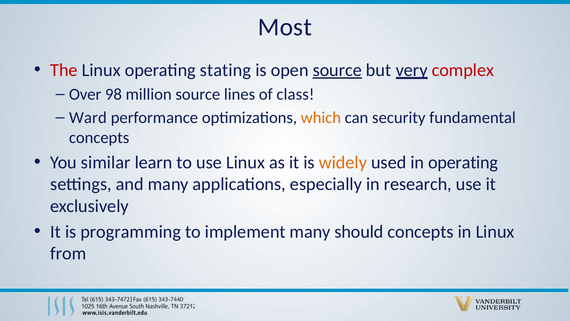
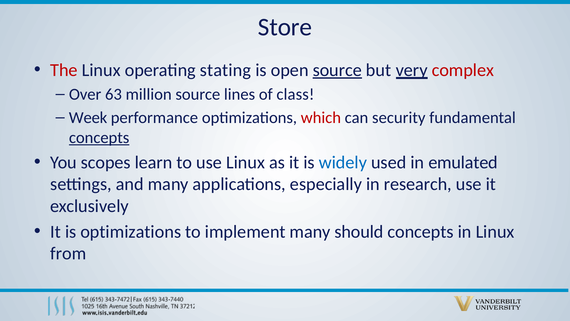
Most: Most -> Store
98: 98 -> 63
Ward: Ward -> Week
which colour: orange -> red
concepts at (99, 137) underline: none -> present
similar: similar -> scopes
widely colour: orange -> blue
in operating: operating -> emulated
is programming: programming -> optimizations
